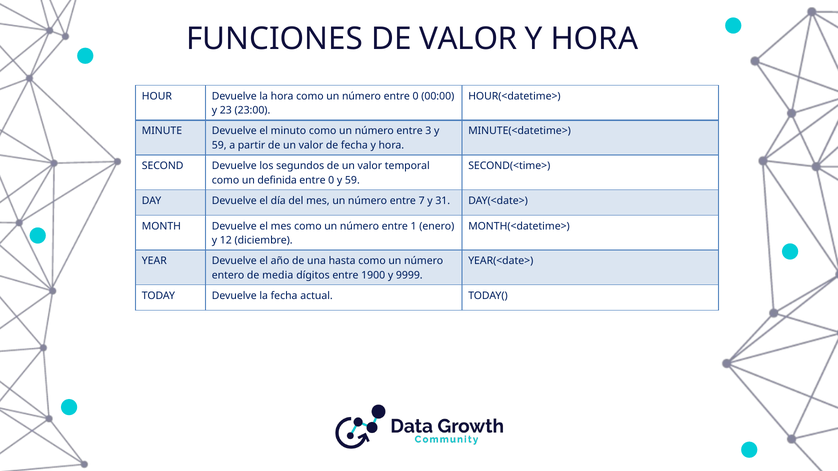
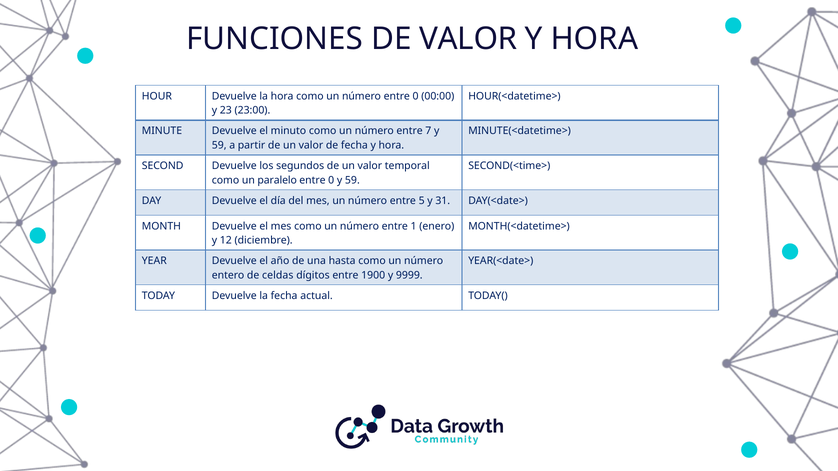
3: 3 -> 7
definida: definida -> paralelo
7: 7 -> 5
media: media -> celdas
